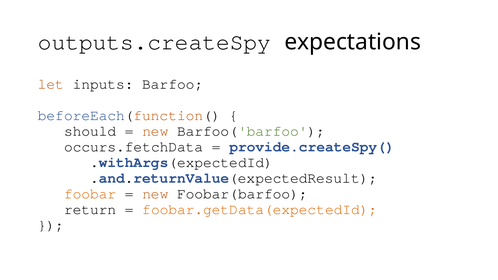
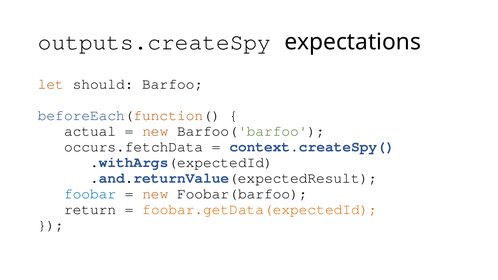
inputs: inputs -> should
should: should -> actual
provide.createSpy(: provide.createSpy( -> context.createSpy(
foobar colour: orange -> blue
